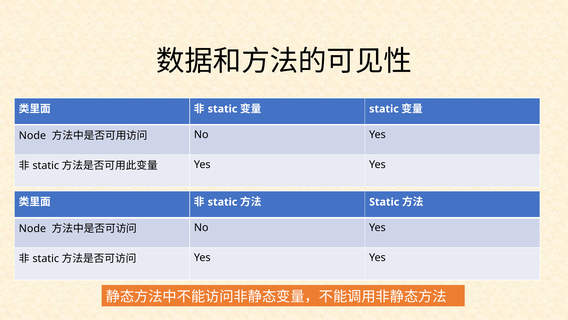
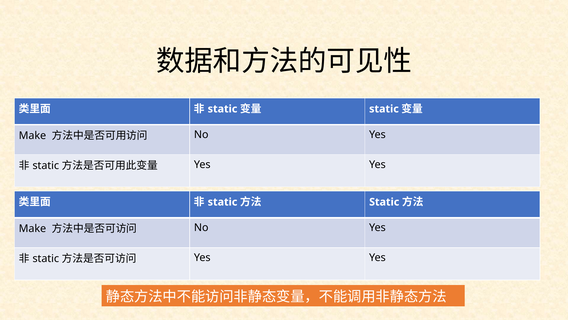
Node at (32, 135): Node -> Make
Node at (32, 228): Node -> Make
